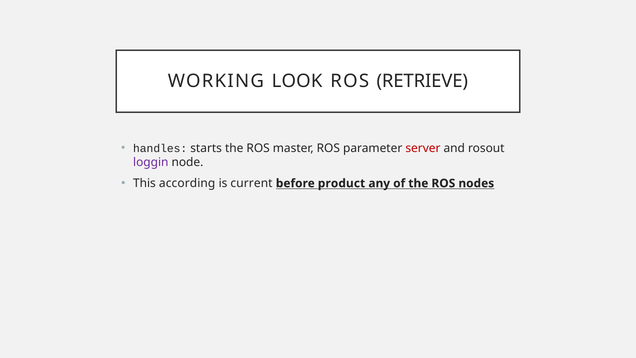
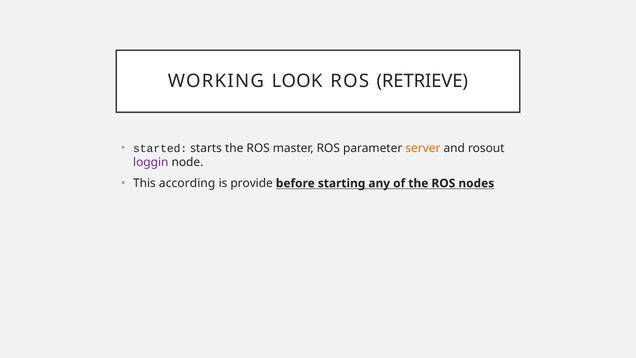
handles: handles -> started
server colour: red -> orange
current: current -> provide
product: product -> starting
